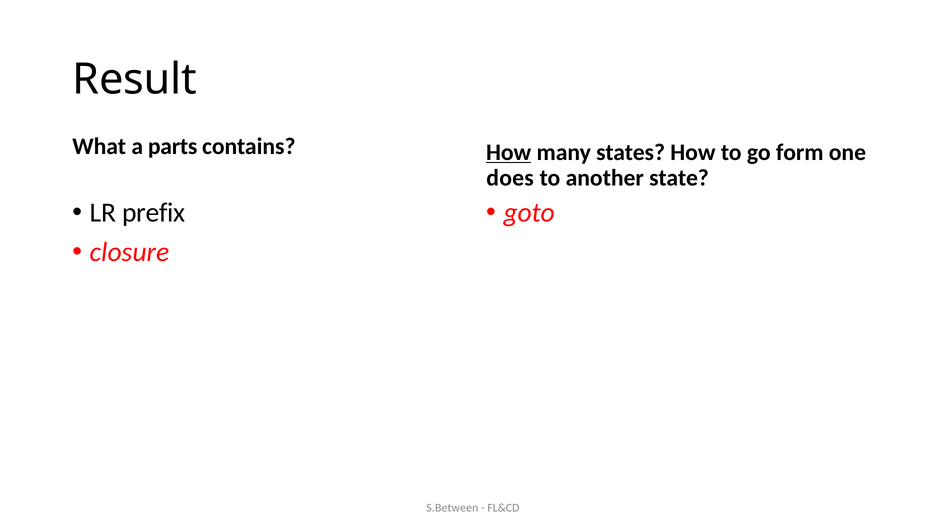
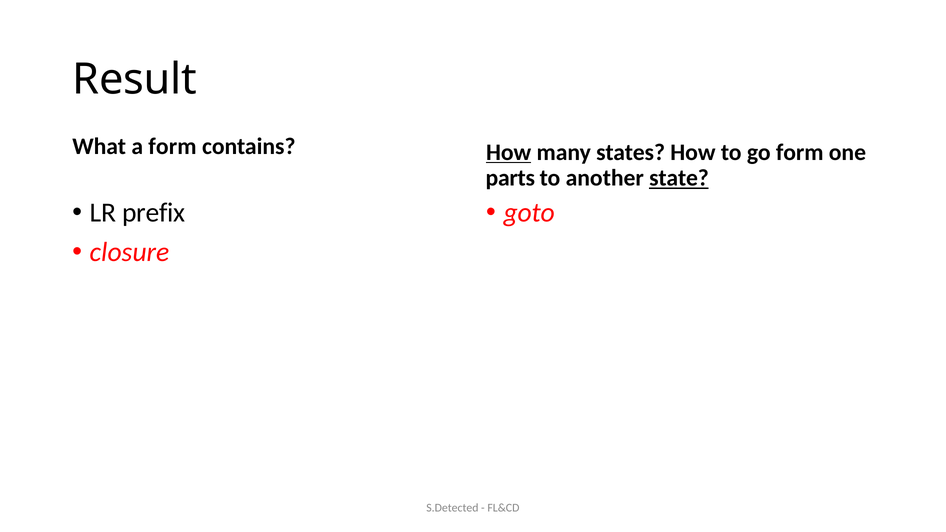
a parts: parts -> form
does: does -> parts
state underline: none -> present
S.Between: S.Between -> S.Detected
